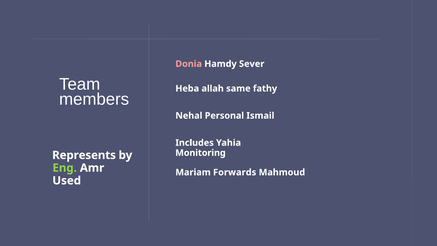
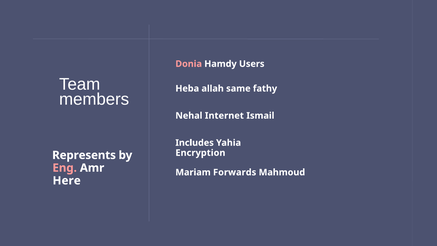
Sever: Sever -> Users
Personal: Personal -> Internet
Monitoring: Monitoring -> Encryption
Eng colour: light green -> pink
Used: Used -> Here
